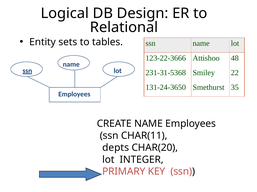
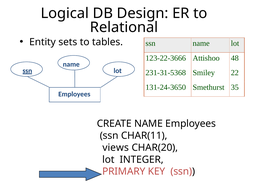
depts: depts -> views
